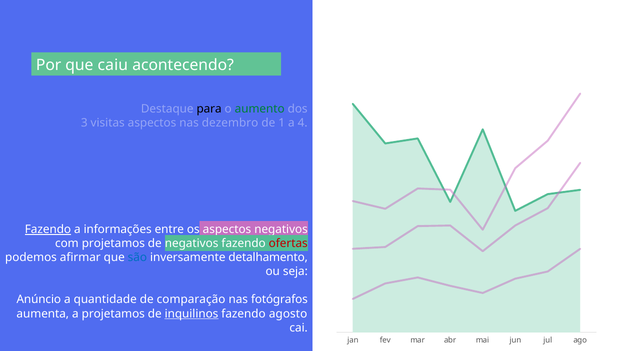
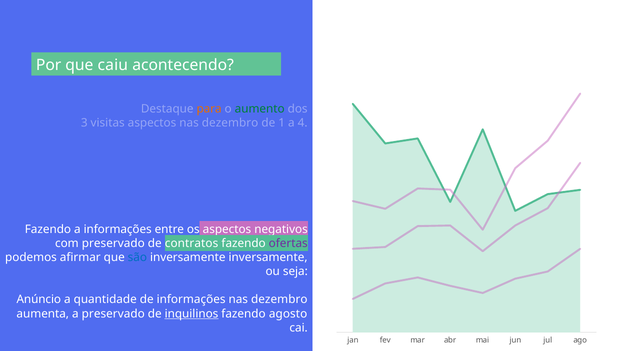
para colour: black -> orange
Fazendo at (48, 230) underline: present -> none
com projetamos: projetamos -> preservado
de negativos: negativos -> contratos
ofertas colour: red -> purple
inversamente detalhamento: detalhamento -> inversamente
de comparação: comparação -> informações
fotógrafos at (279, 300): fotógrafos -> dezembro
a projetamos: projetamos -> preservado
